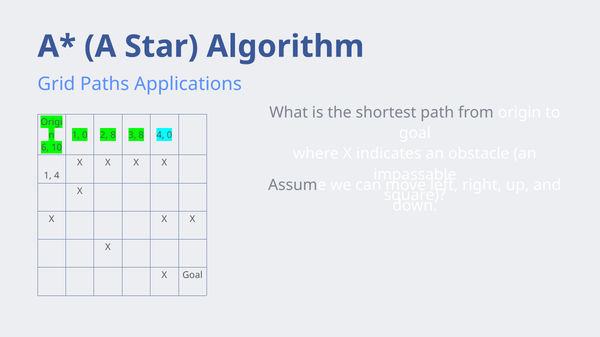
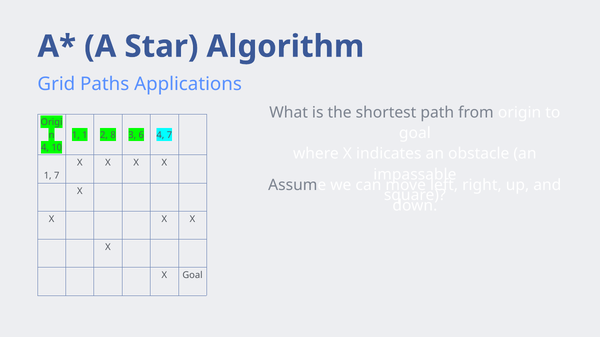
1 0: 0 -> 1
3 8: 8 -> 6
4 0: 0 -> 7
6 at (45, 148): 6 -> 4
1 4: 4 -> 7
